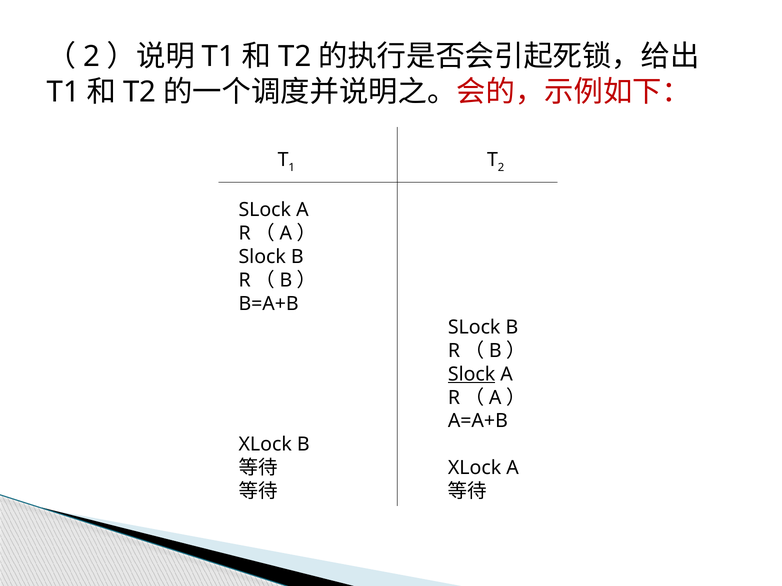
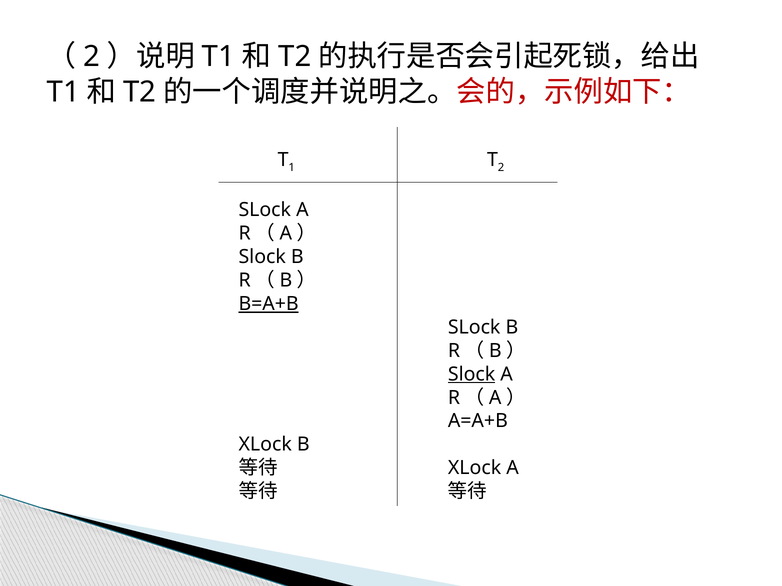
B=A+B underline: none -> present
